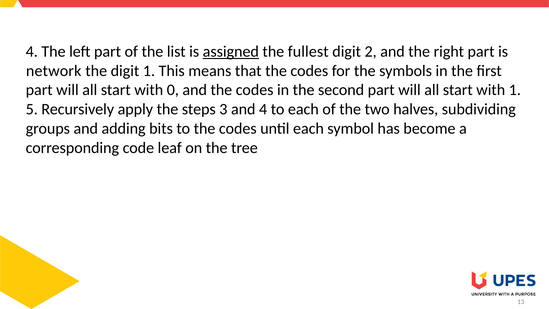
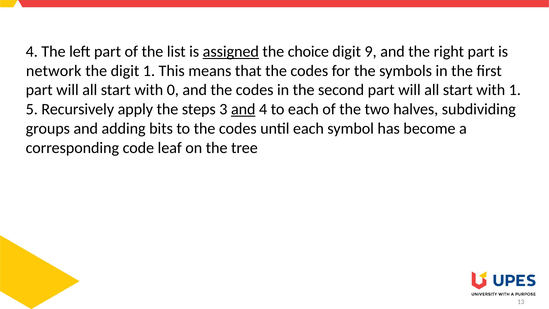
fullest: fullest -> choice
2: 2 -> 9
and at (243, 109) underline: none -> present
